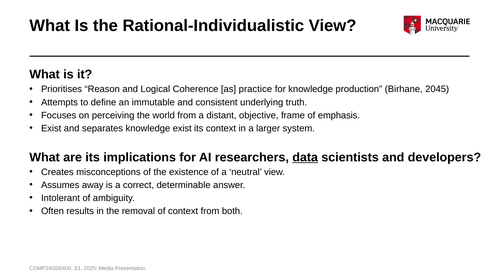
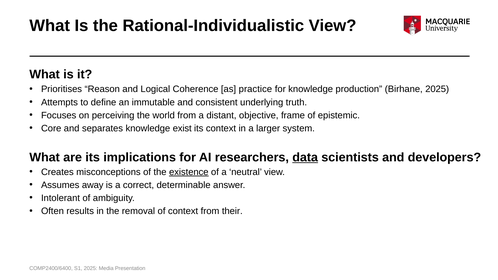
Birhane 2045: 2045 -> 2025
emphasis: emphasis -> epistemic
Exist at (51, 128): Exist -> Core
existence underline: none -> present
both: both -> their
